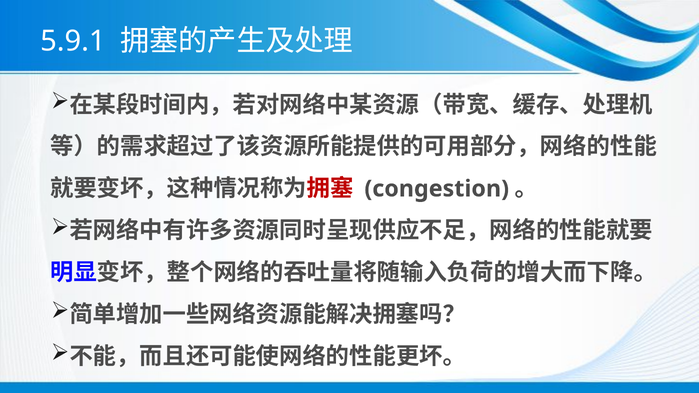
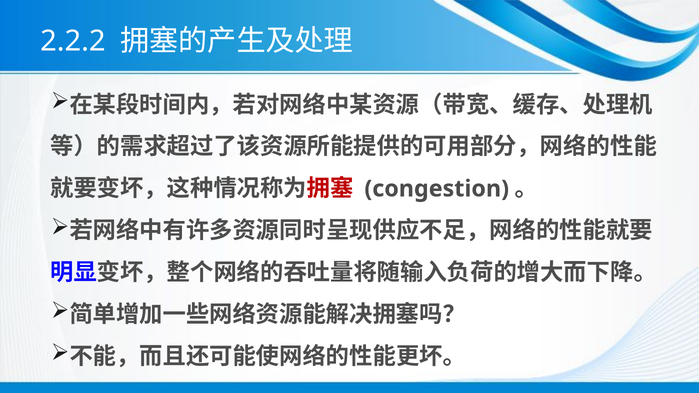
5.9.1: 5.9.1 -> 2.2.2
